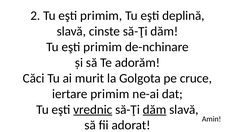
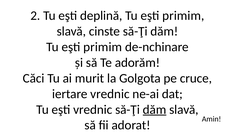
2 Tu eşti primim: primim -> deplină
deplină at (183, 16): deplină -> primim
iertare primim: primim -> vrednic
vrednic at (93, 110) underline: present -> none
